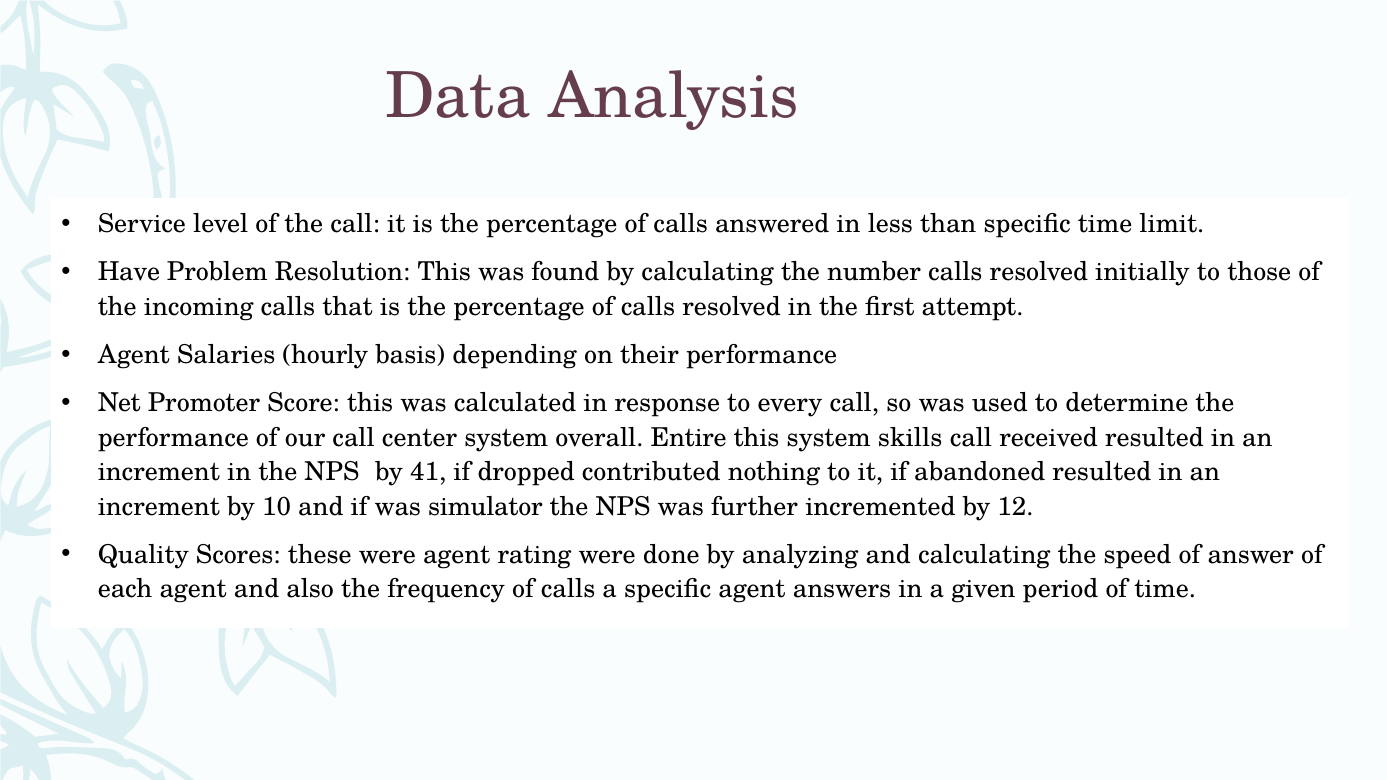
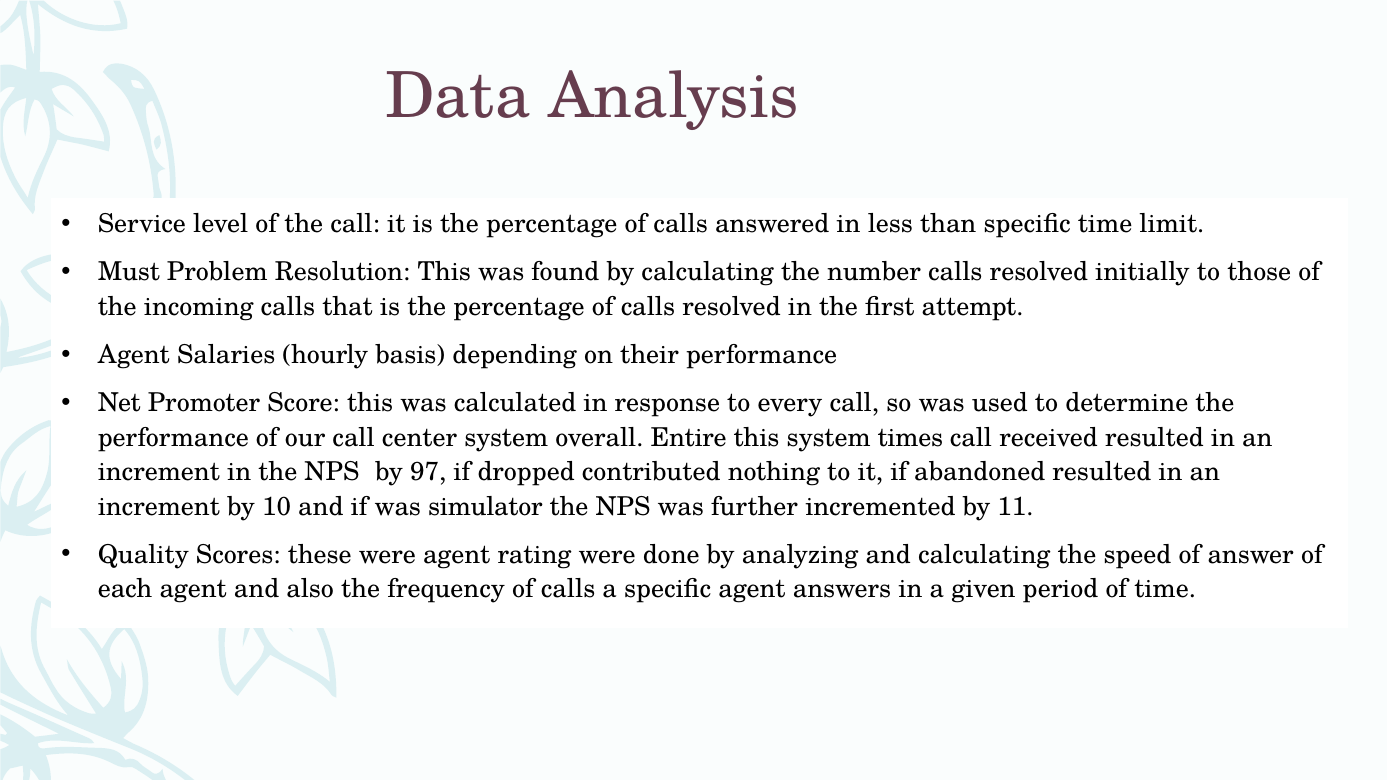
Have: Have -> Must
skills: skills -> times
41: 41 -> 97
12: 12 -> 11
